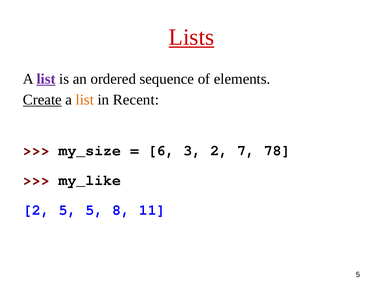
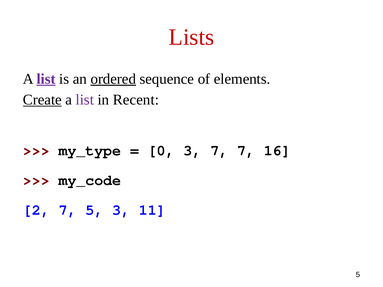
Lists underline: present -> none
ordered underline: none -> present
list at (85, 100) colour: orange -> purple
my_size: my_size -> my_type
6: 6 -> 0
3 2: 2 -> 7
78: 78 -> 16
my_like: my_like -> my_code
2 5: 5 -> 7
5 8: 8 -> 3
